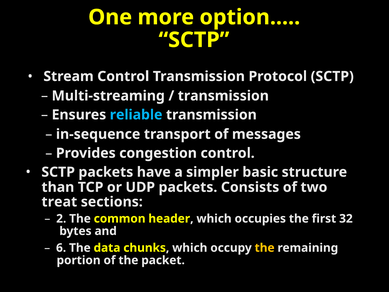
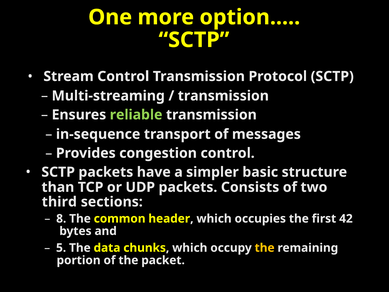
reliable colour: light blue -> light green
treat: treat -> third
2: 2 -> 8
32: 32 -> 42
6: 6 -> 5
